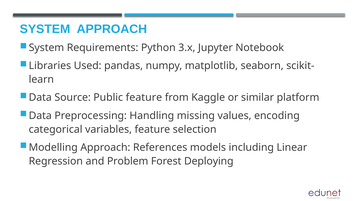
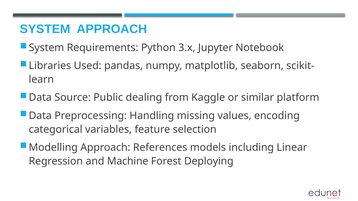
Public feature: feature -> dealing
Problem: Problem -> Machine
